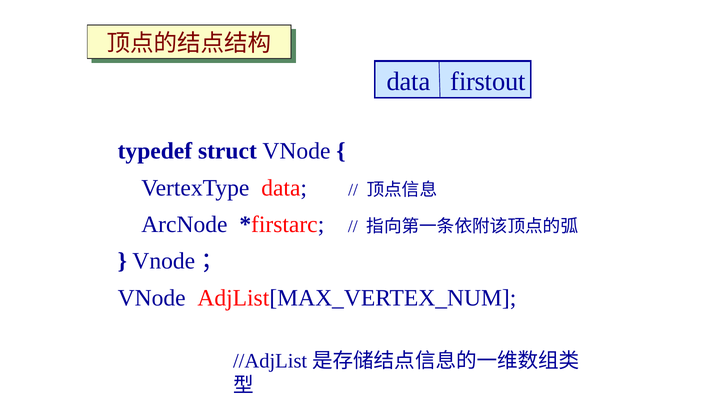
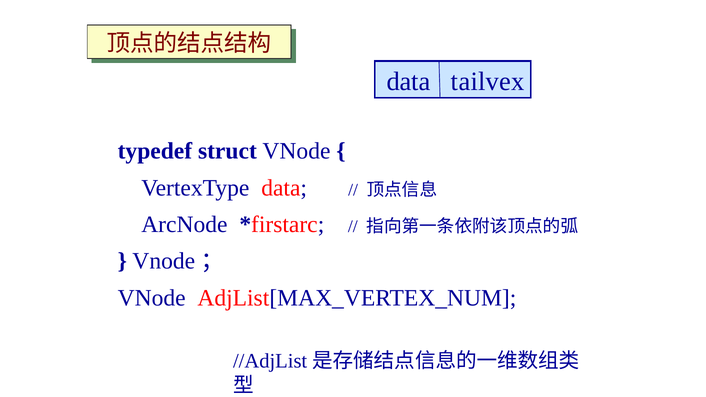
firstout: firstout -> tailvex
